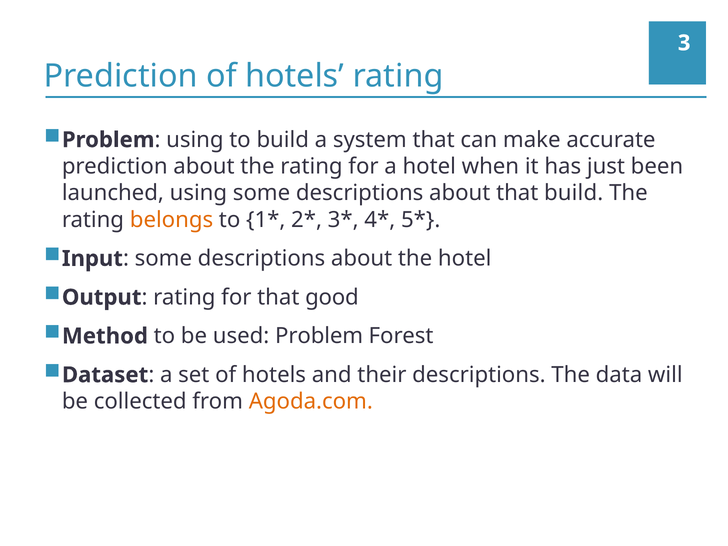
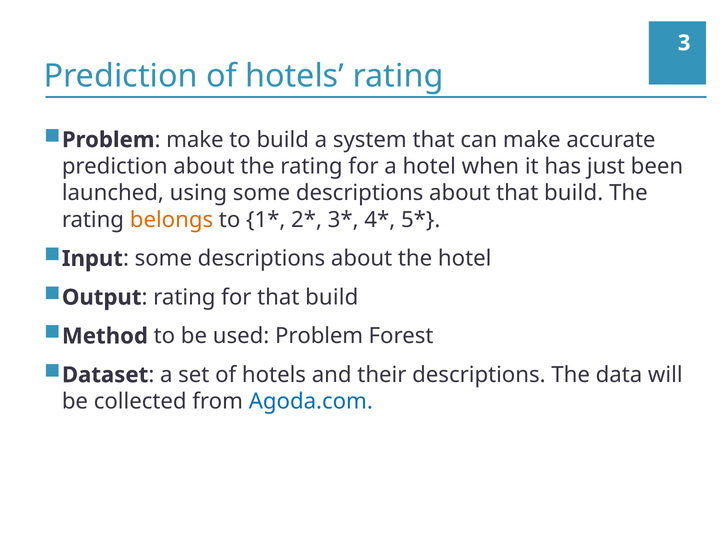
using at (195, 140): using -> make
for that good: good -> build
Agoda.com colour: orange -> blue
